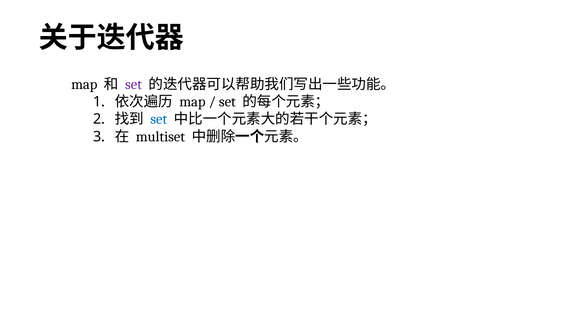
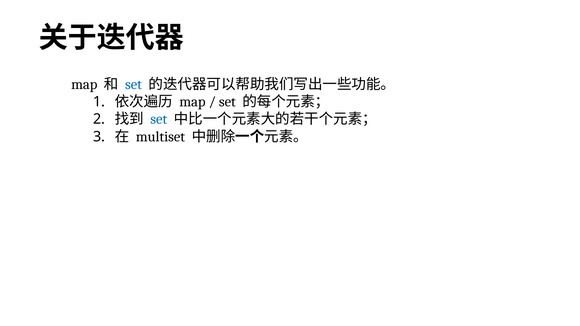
set at (134, 84) colour: purple -> blue
